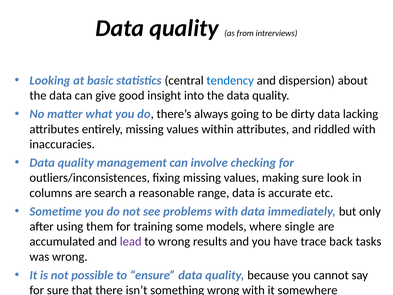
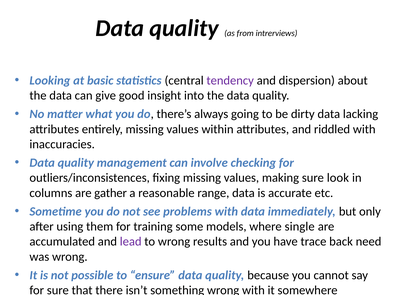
tendency colour: blue -> purple
search: search -> gather
tasks: tasks -> need
